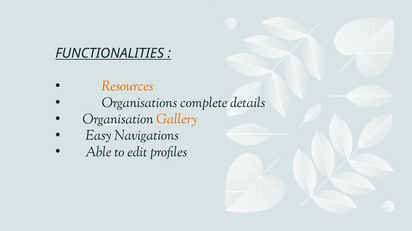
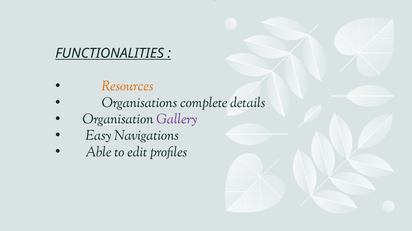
Gallery colour: orange -> purple
